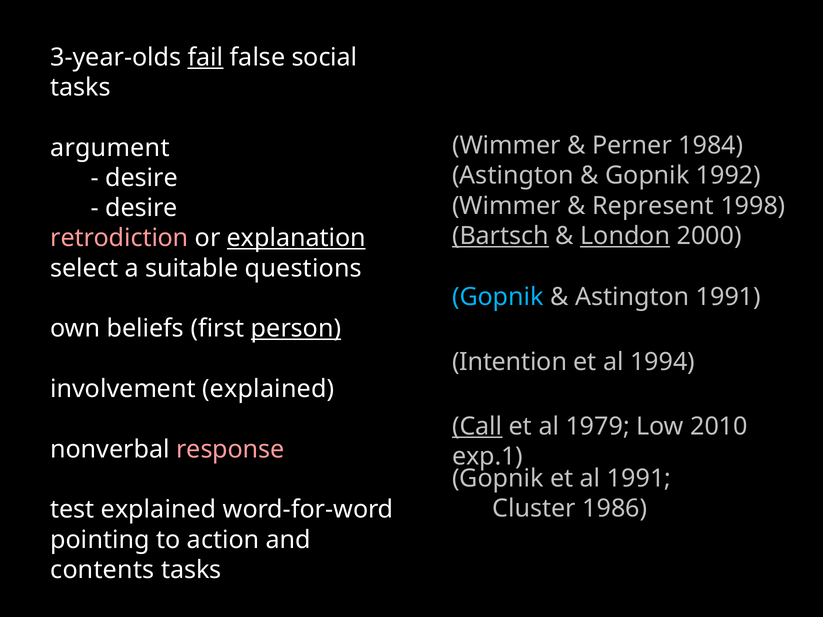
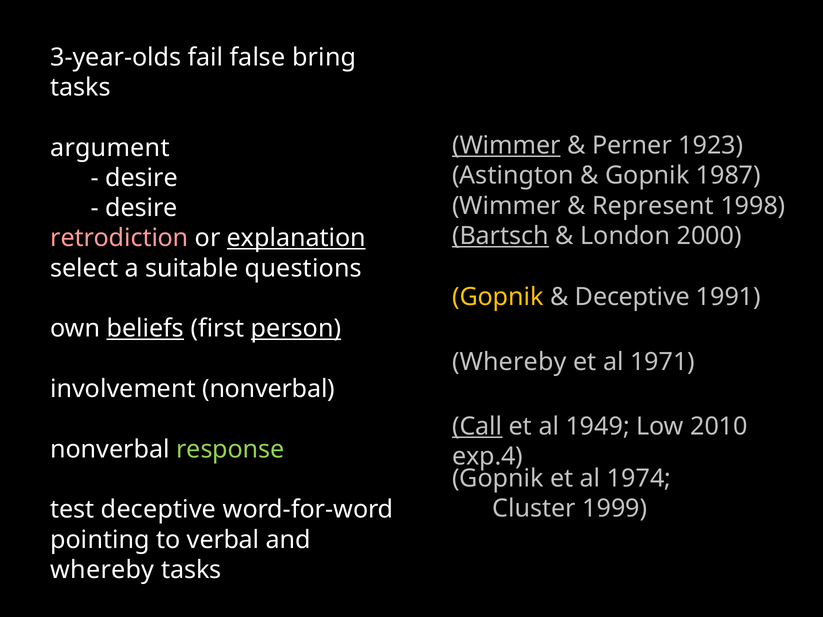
fail underline: present -> none
social: social -> bring
Wimmer at (506, 146) underline: none -> present
1984: 1984 -> 1923
1992: 1992 -> 1987
London underline: present -> none
Gopnik at (498, 297) colour: light blue -> yellow
Astington at (632, 297): Astington -> Deceptive
beliefs underline: none -> present
Intention at (510, 362): Intention -> Whereby
1994: 1994 -> 1971
involvement explained: explained -> nonverbal
1979: 1979 -> 1949
response colour: pink -> light green
exp.1: exp.1 -> exp.4
al 1991: 1991 -> 1974
1986: 1986 -> 1999
test explained: explained -> deceptive
action: action -> verbal
contents at (102, 570): contents -> whereby
